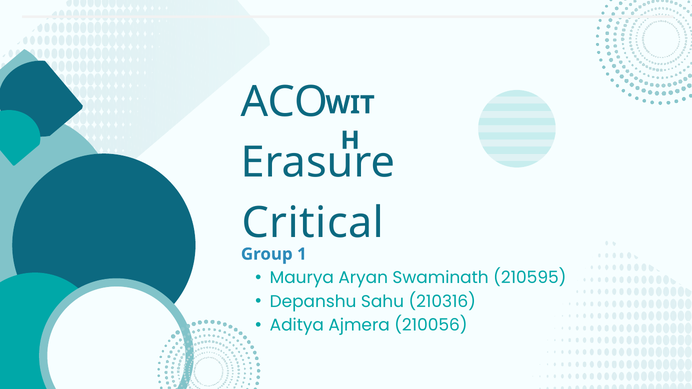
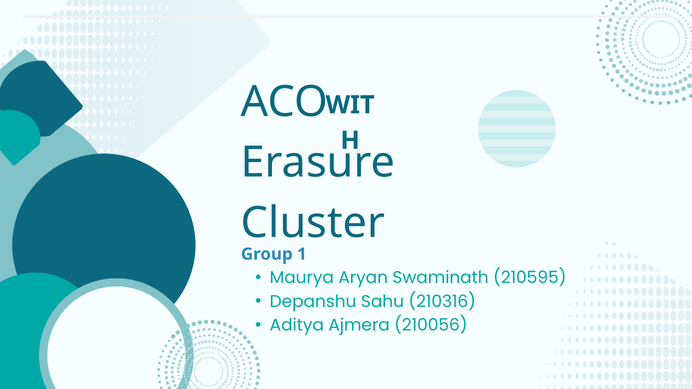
Critical: Critical -> Cluster
